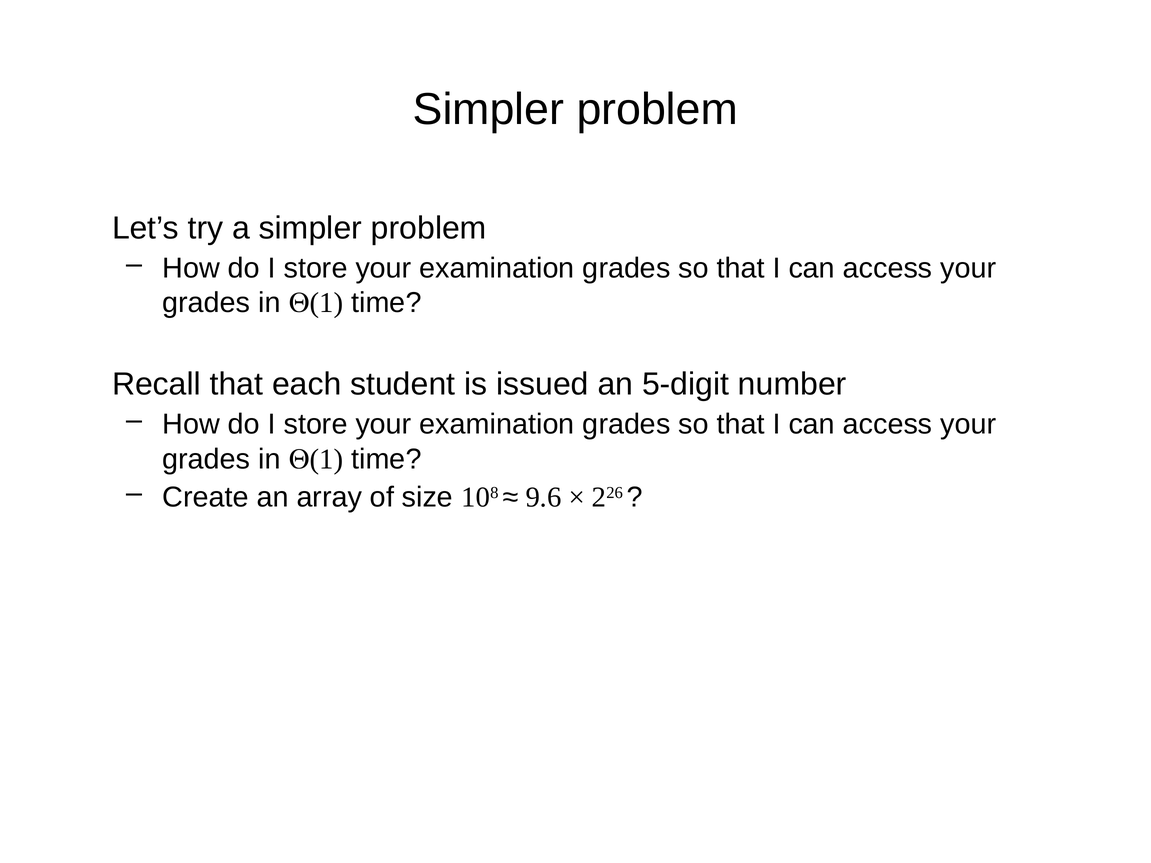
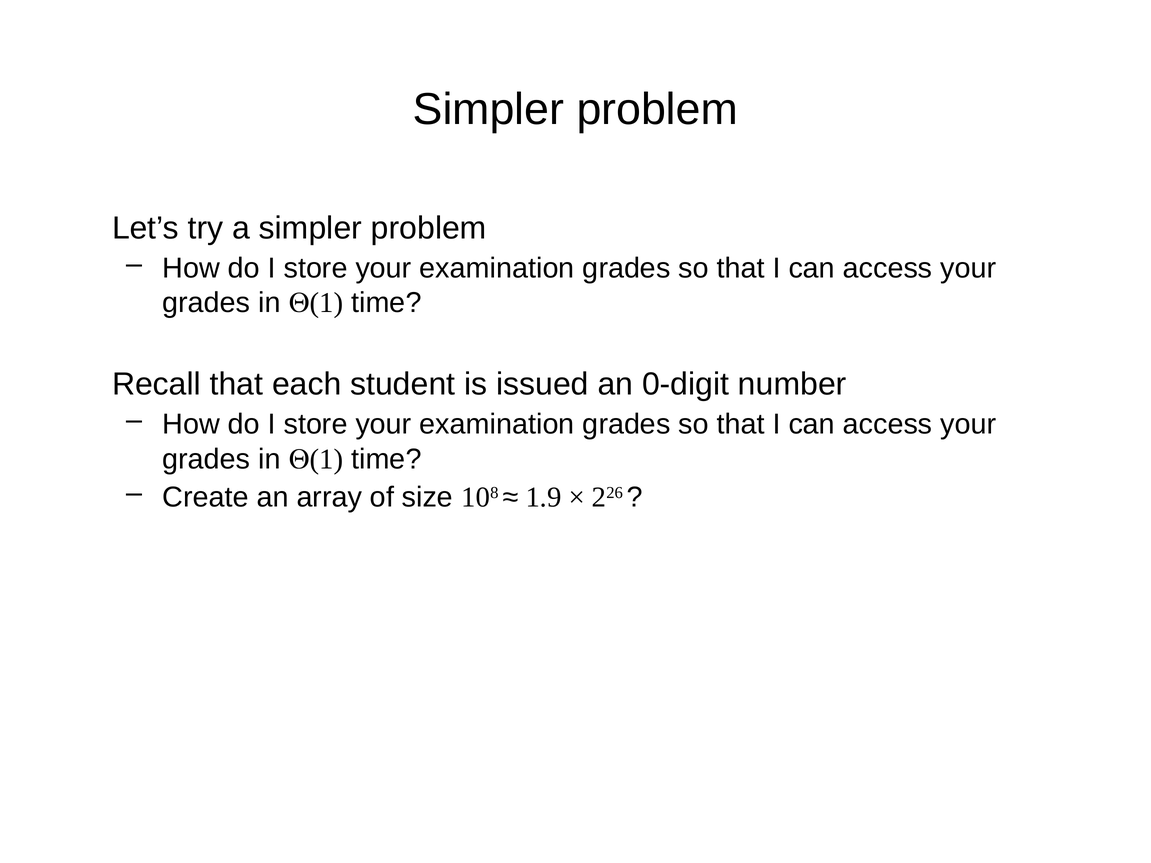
5-digit: 5-digit -> 0-digit
9.6: 9.6 -> 1.9
